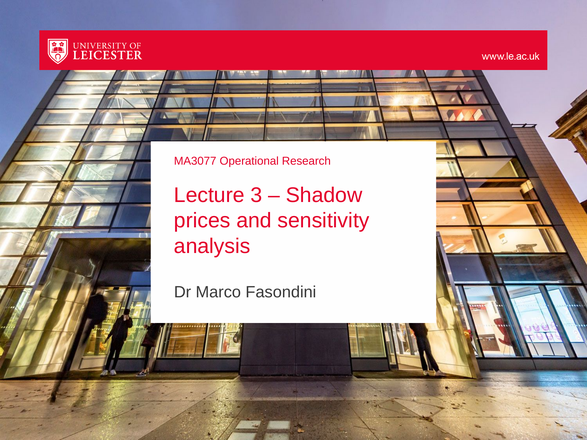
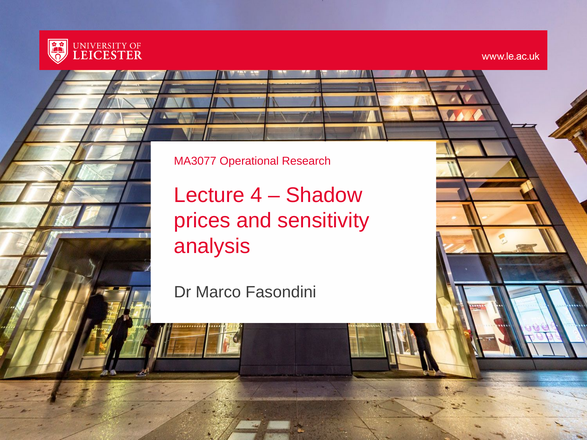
3: 3 -> 4
